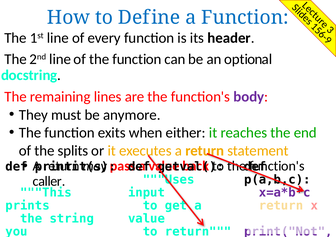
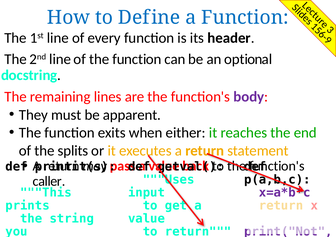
anymore: anymore -> apparent
